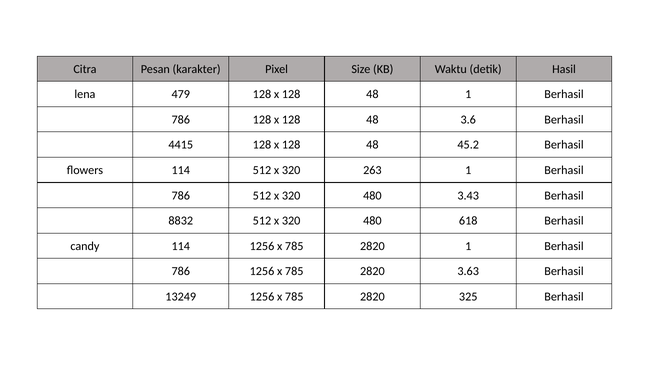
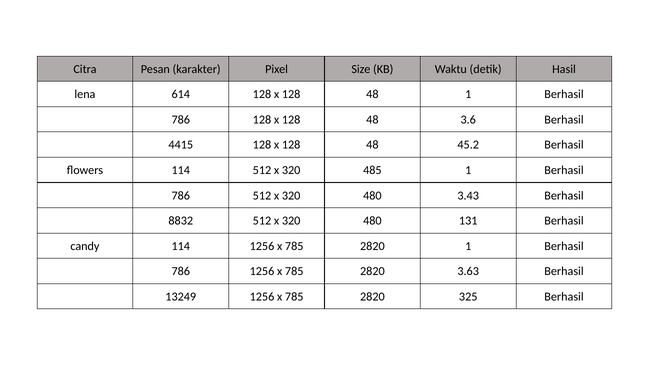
479: 479 -> 614
263: 263 -> 485
618: 618 -> 131
